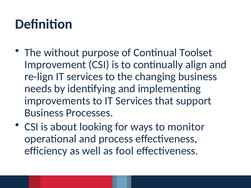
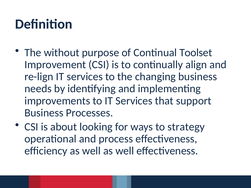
monitor: monitor -> strategy
well as fool: fool -> well
